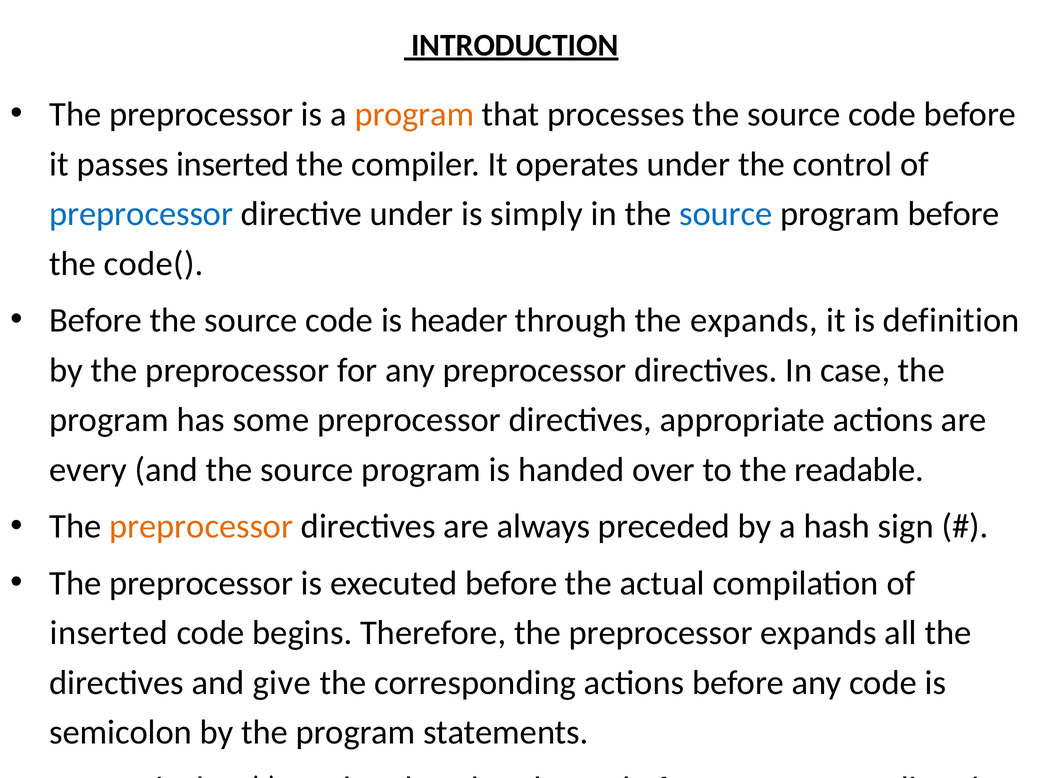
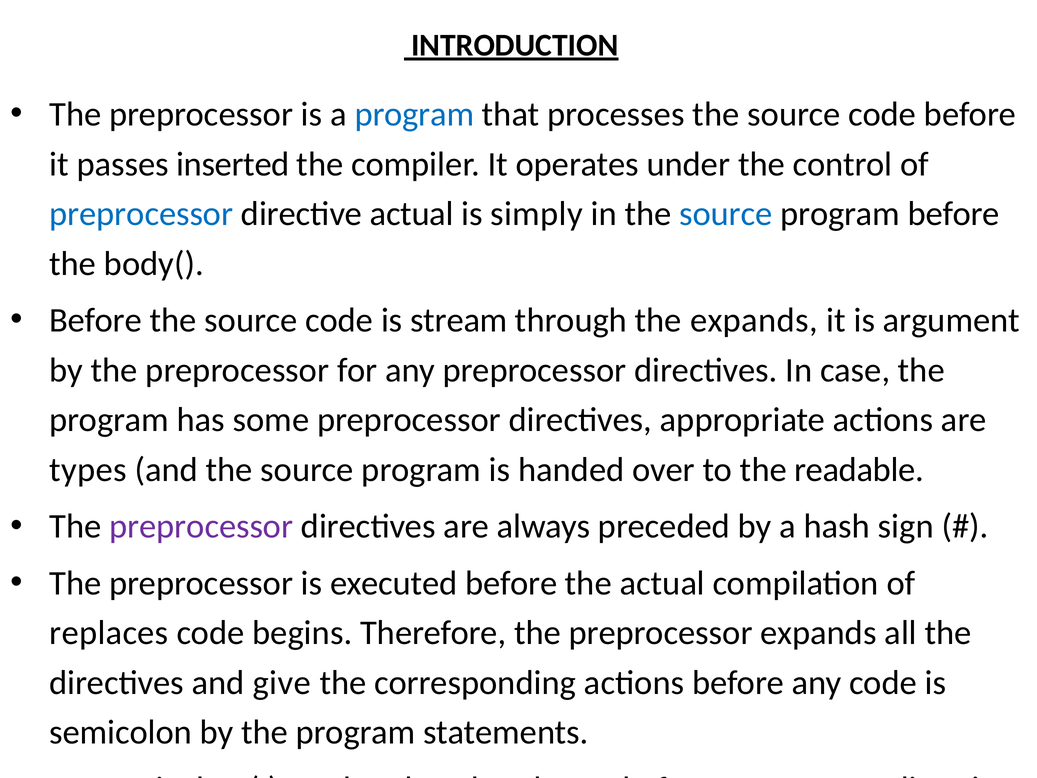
program at (414, 114) colour: orange -> blue
directive under: under -> actual
code(: code( -> body(
header: header -> stream
definition: definition -> argument
every: every -> types
preprocessor at (201, 526) colour: orange -> purple
inserted at (109, 633): inserted -> replaces
